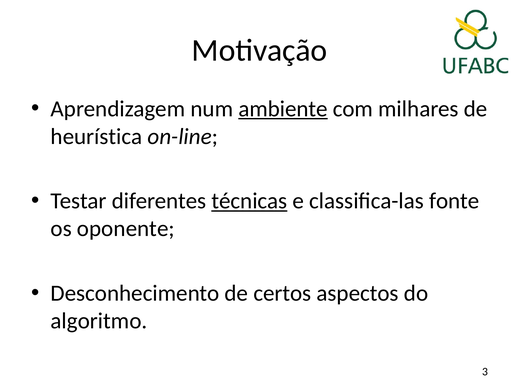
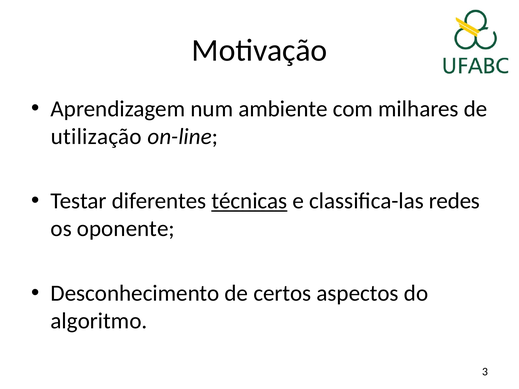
ambiente underline: present -> none
heurística: heurística -> utilização
fonte: fonte -> redes
